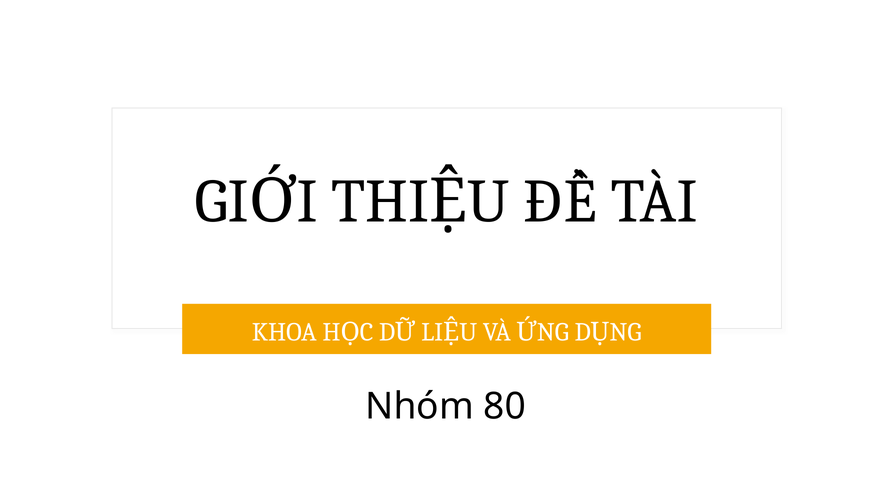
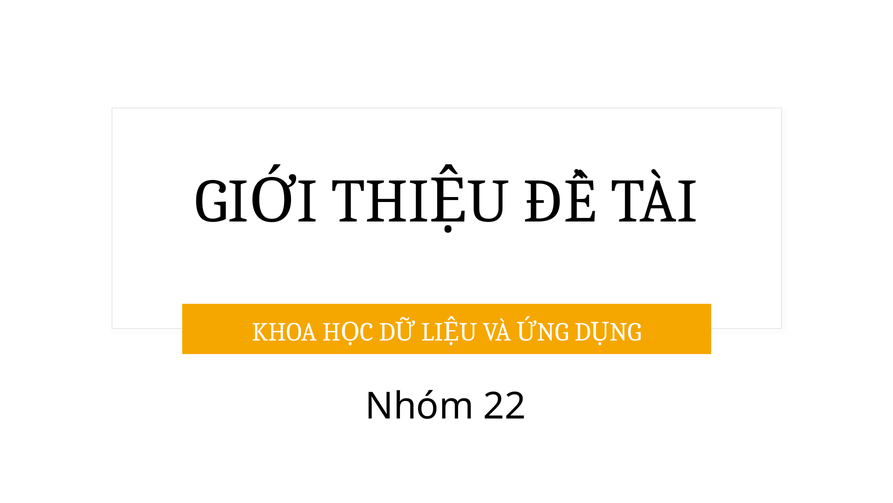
80: 80 -> 22
